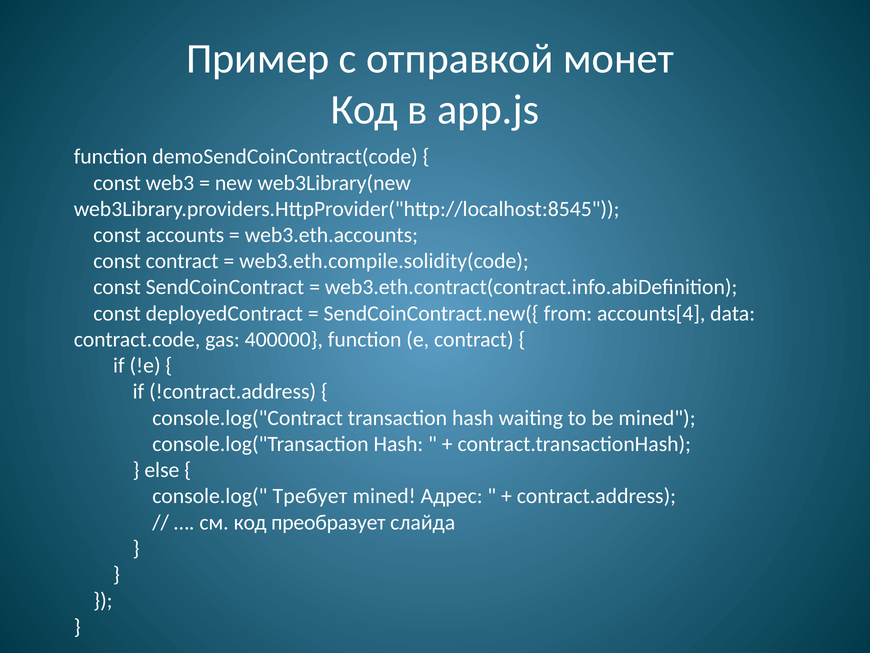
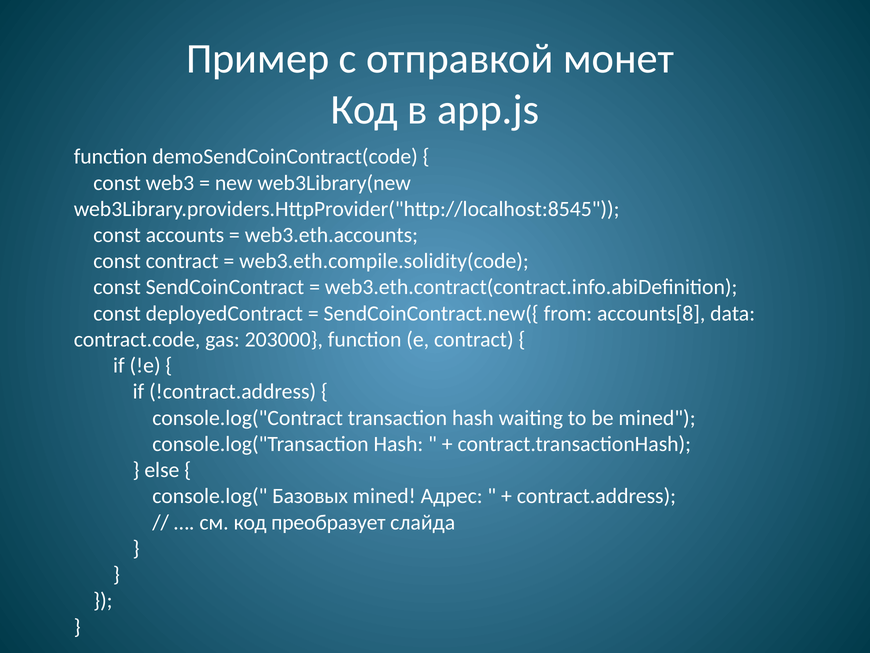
accounts[4: accounts[4 -> accounts[8
400000: 400000 -> 203000
Требует: Требует -> Базовых
